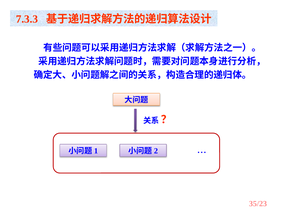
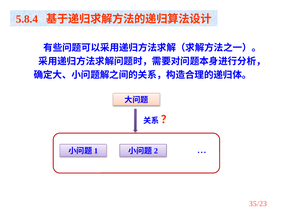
7.3.3: 7.3.3 -> 5.8.4
